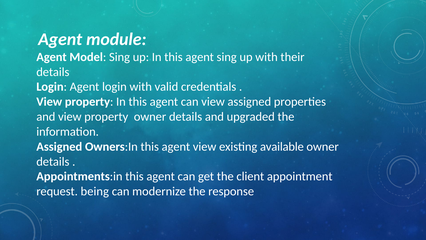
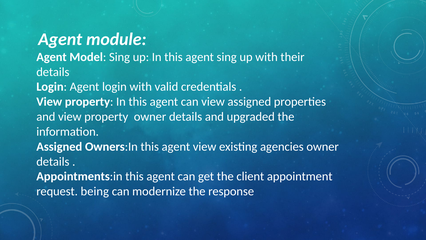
available: available -> agencies
